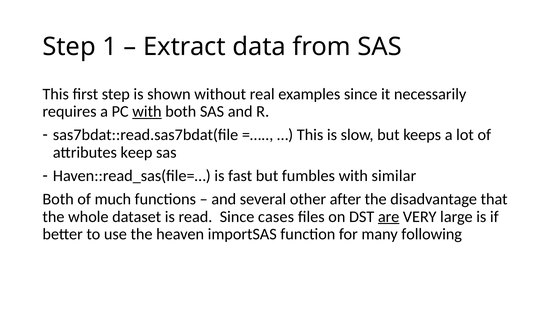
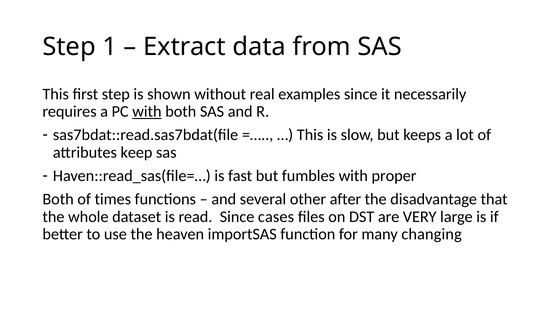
similar: similar -> proper
much: much -> times
are underline: present -> none
following: following -> changing
